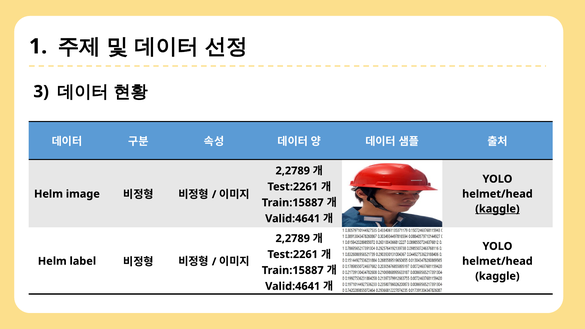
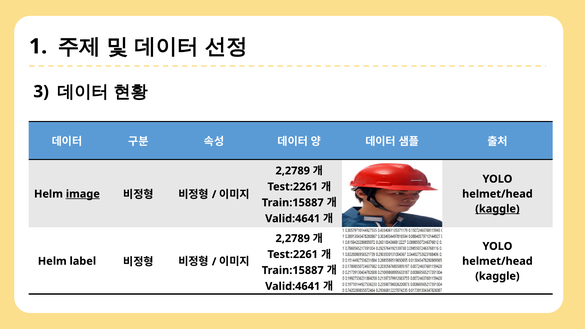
image underline: none -> present
